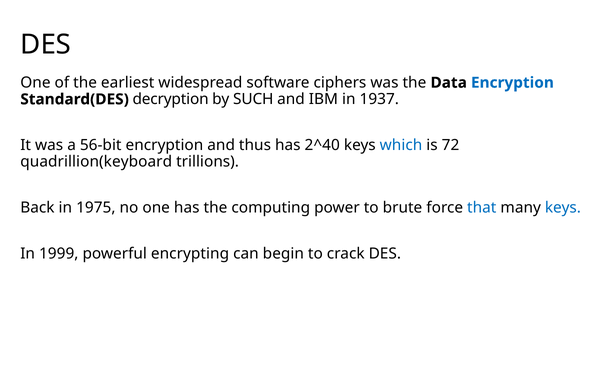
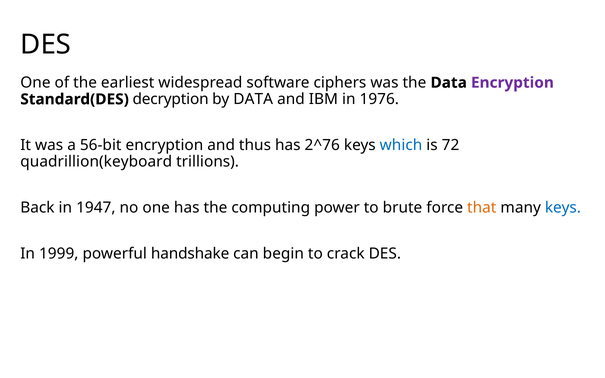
Encryption at (512, 83) colour: blue -> purple
by SUCH: SUCH -> DATA
1937: 1937 -> 1976
2^40: 2^40 -> 2^76
1975: 1975 -> 1947
that colour: blue -> orange
encrypting: encrypting -> handshake
